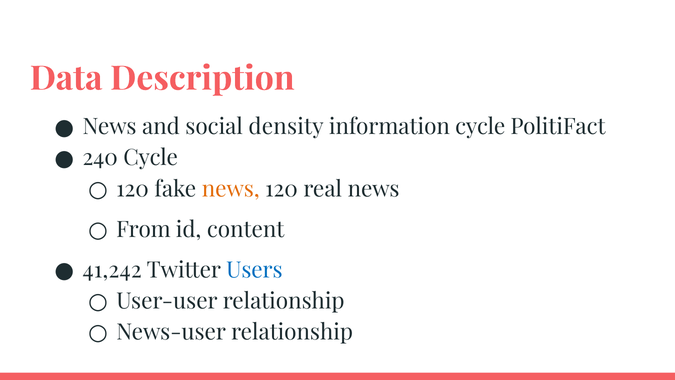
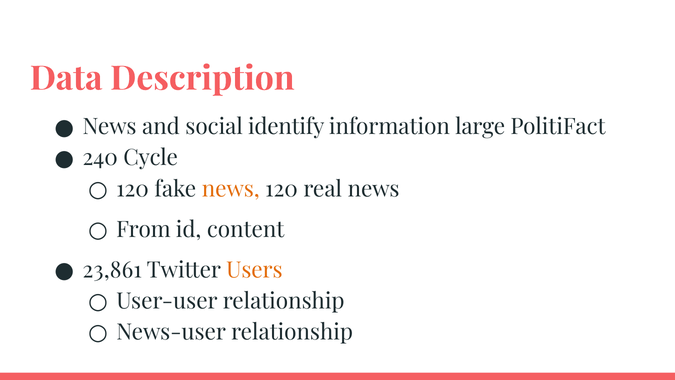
density: density -> identify
information cycle: cycle -> large
41,242: 41,242 -> 23,861
Users colour: blue -> orange
